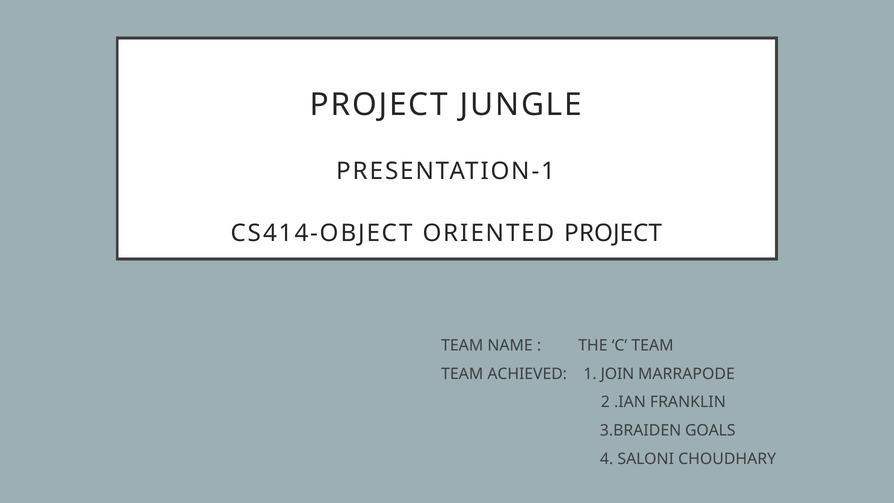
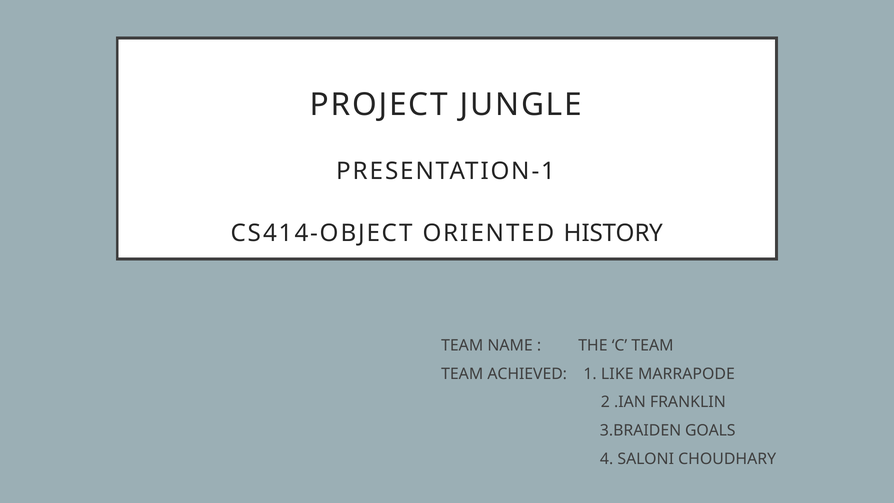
ORIENTED PROJECT: PROJECT -> HISTORY
JOIN: JOIN -> LIKE
